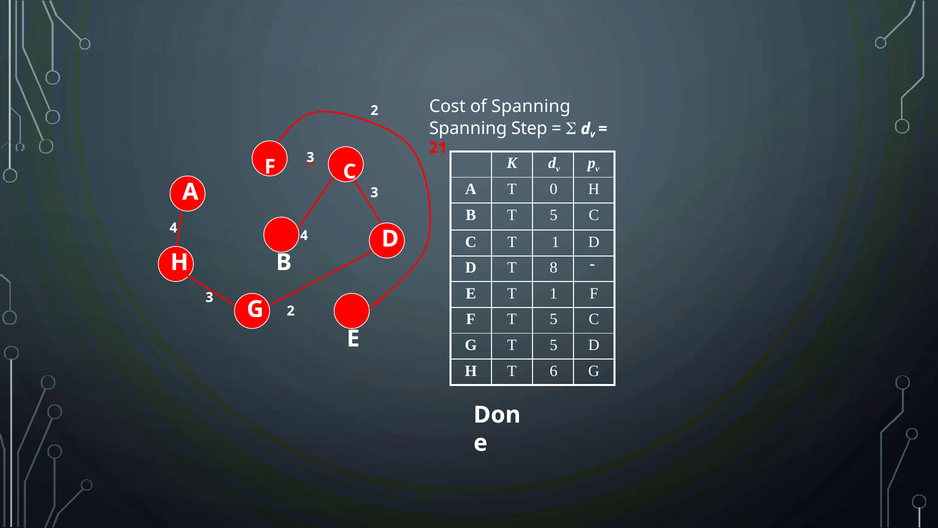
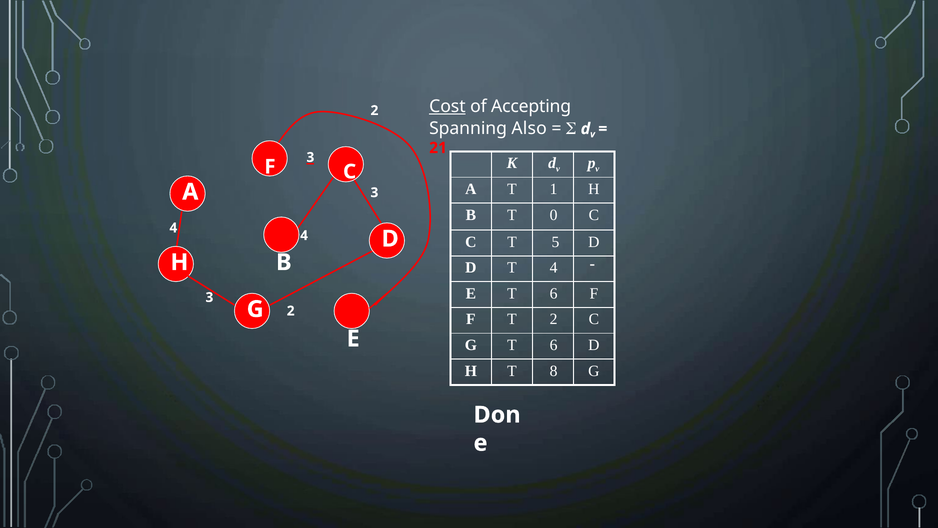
Cost underline: none -> present
of Spanning: Spanning -> Accepting
Step: Step -> Also
0: 0 -> 1
B T 5: 5 -> 0
C T 1: 1 -> 5
T 8: 8 -> 4
E T 1: 1 -> 6
F T 5: 5 -> 2
G T 5: 5 -> 6
6: 6 -> 8
